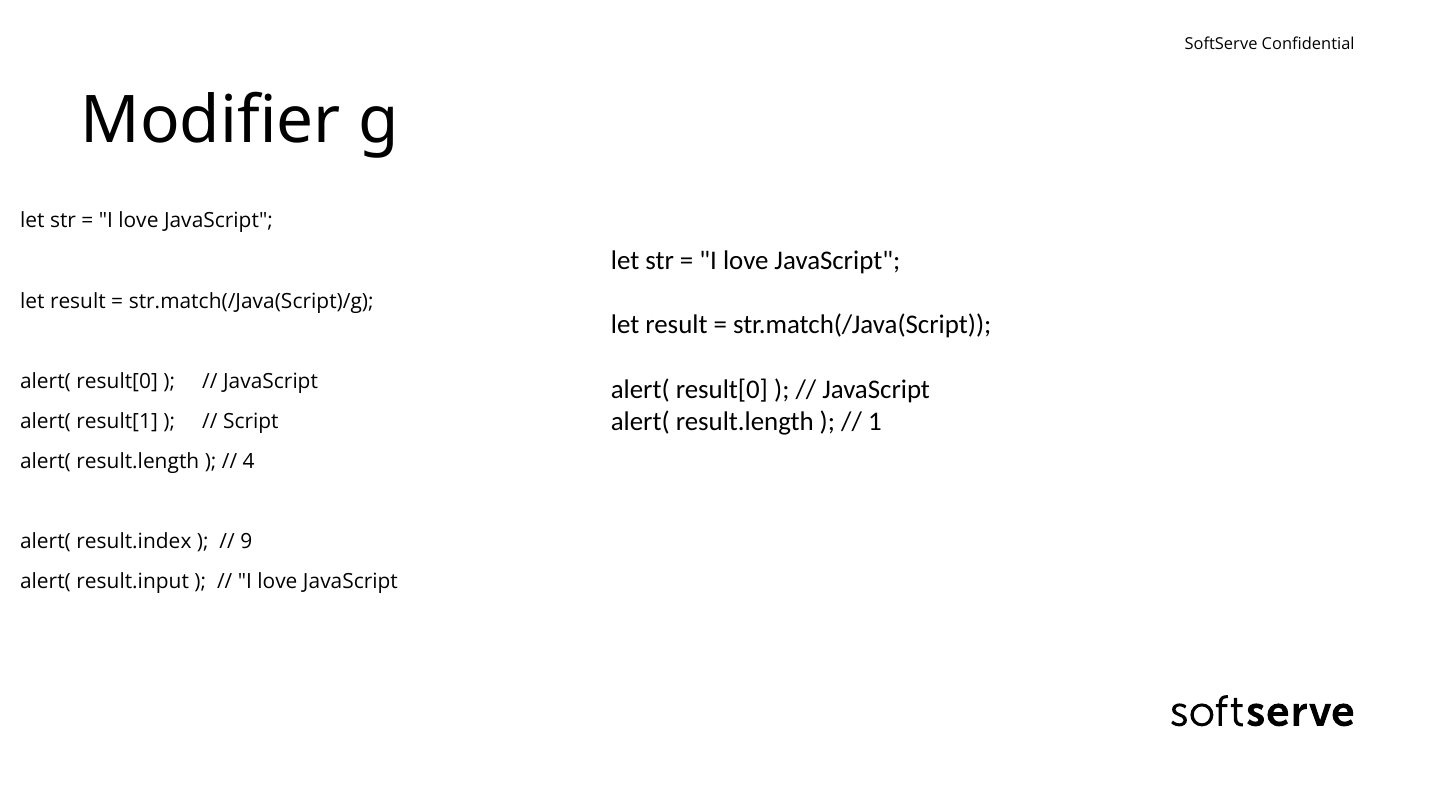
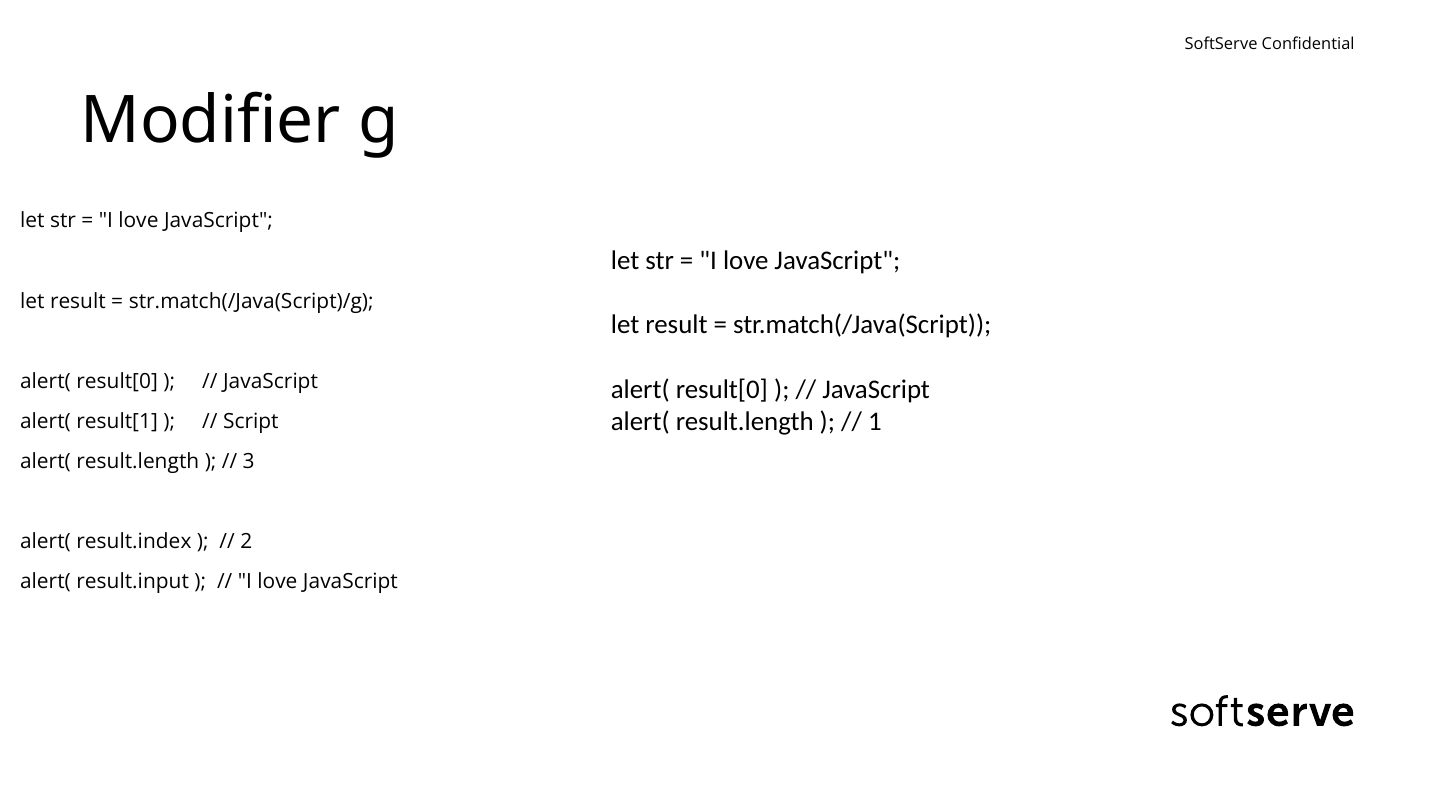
4: 4 -> 3
9: 9 -> 2
